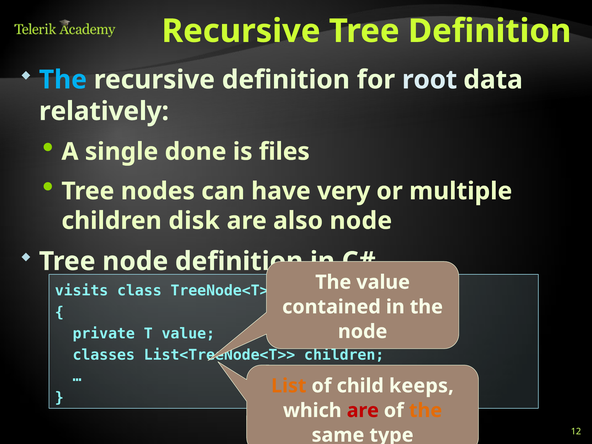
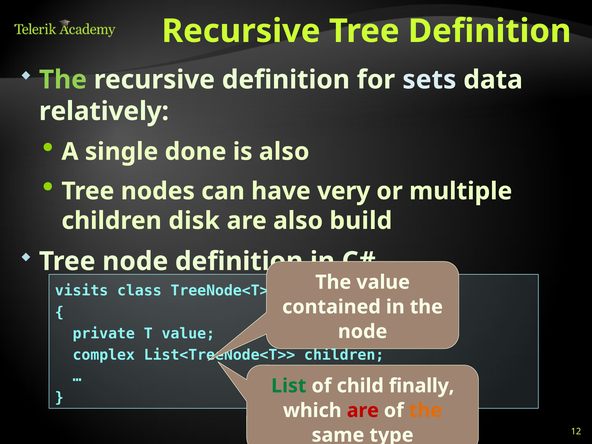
The at (63, 80) colour: light blue -> light green
root: root -> sets
is files: files -> also
also node: node -> build
classes: classes -> complex
List colour: orange -> green
keeps: keeps -> finally
